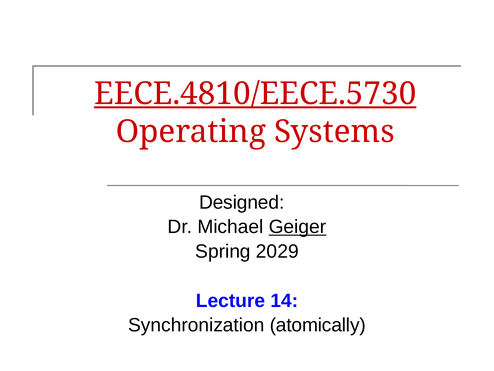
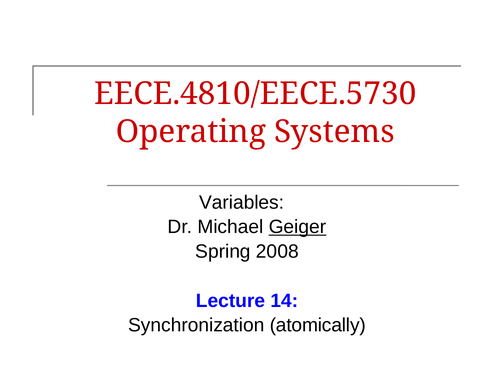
EECE.4810/EECE.5730 underline: present -> none
Designed: Designed -> Variables
2029: 2029 -> 2008
